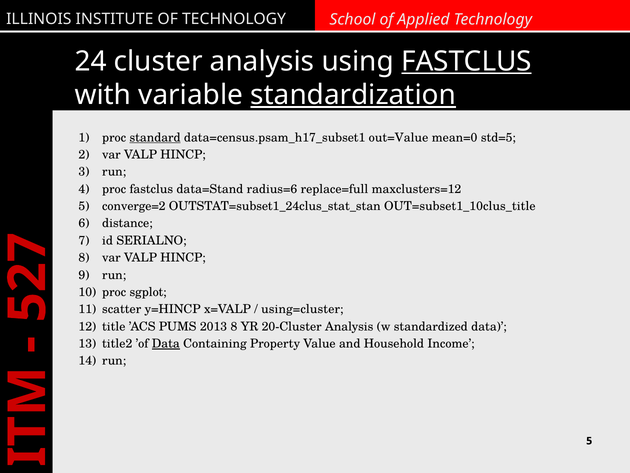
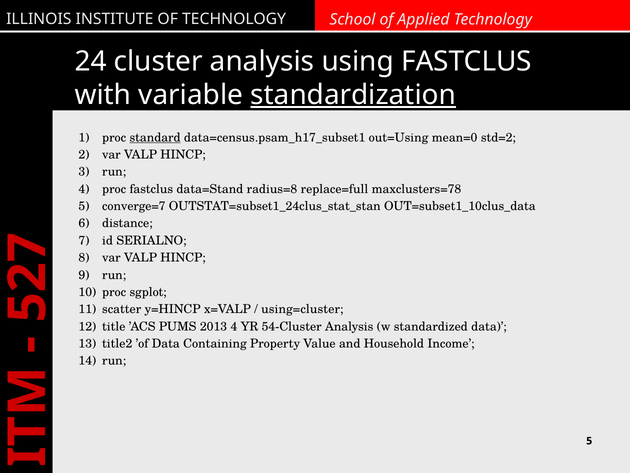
FASTCLUS at (466, 61) underline: present -> none
out=Value: out=Value -> out=Using
std=5: std=5 -> std=2
radius=6: radius=6 -> radius=8
maxclusters=12: maxclusters=12 -> maxclusters=78
converge=2: converge=2 -> converge=7
OUT=subset1_10clus_title: OUT=subset1_10clus_title -> OUT=subset1_10clus_data
2013 8: 8 -> 4
20-Cluster: 20-Cluster -> 54-Cluster
Data at (166, 343) underline: present -> none
